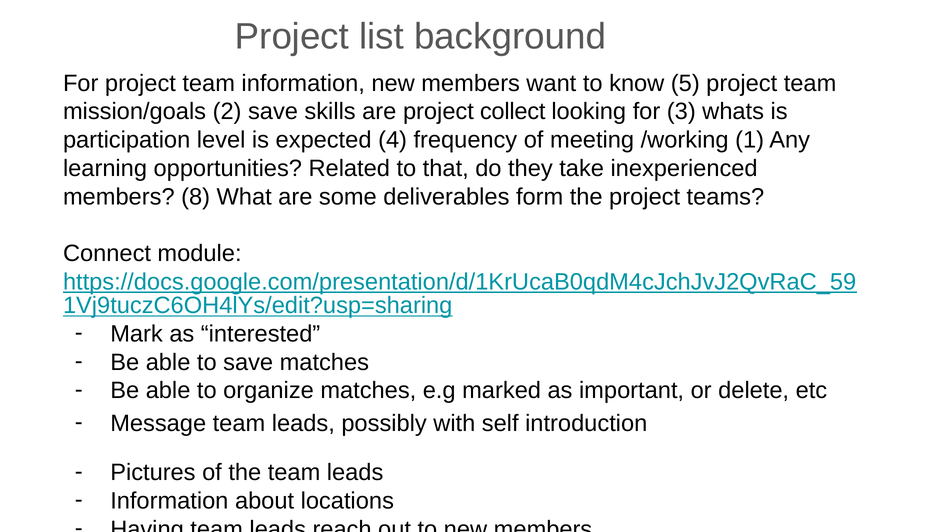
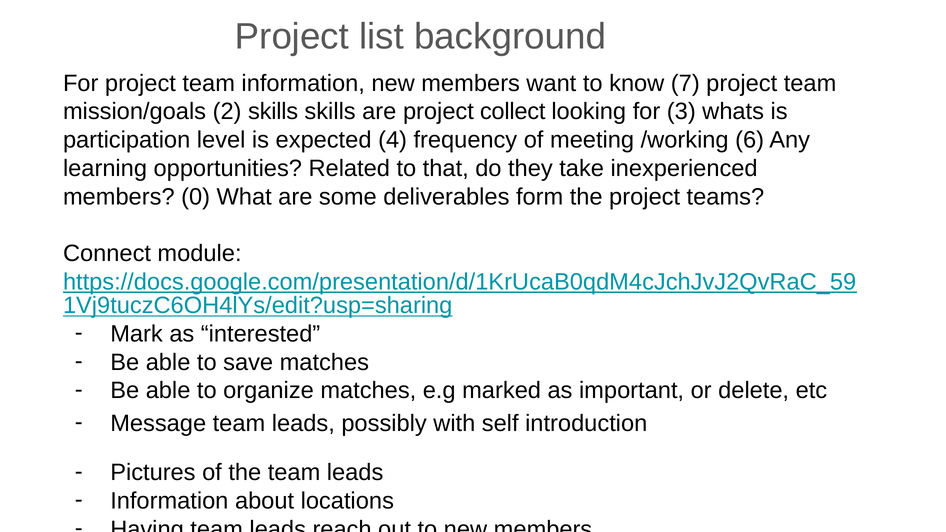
5: 5 -> 7
2 save: save -> skills
1: 1 -> 6
8: 8 -> 0
